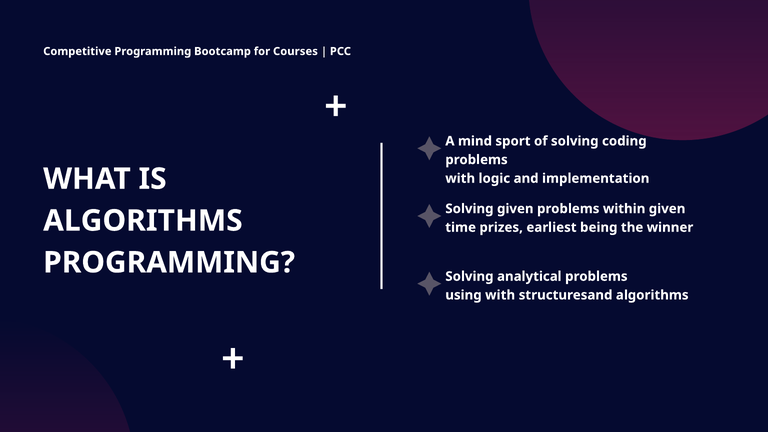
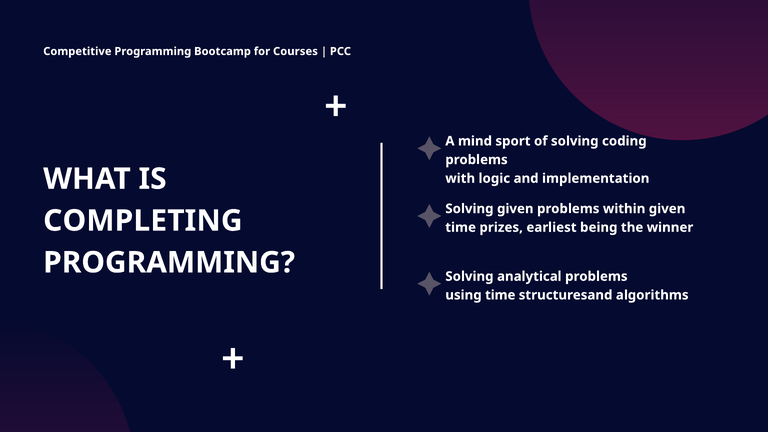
ALGORITHMS at (143, 221): ALGORITHMS -> COMPLETING
using with: with -> time
